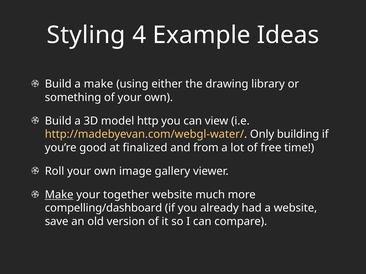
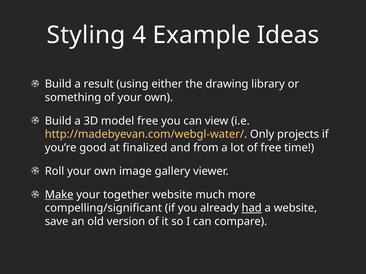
a make: make -> result
model http: http -> free
building: building -> projects
compelling/dashboard: compelling/dashboard -> compelling/significant
had underline: none -> present
